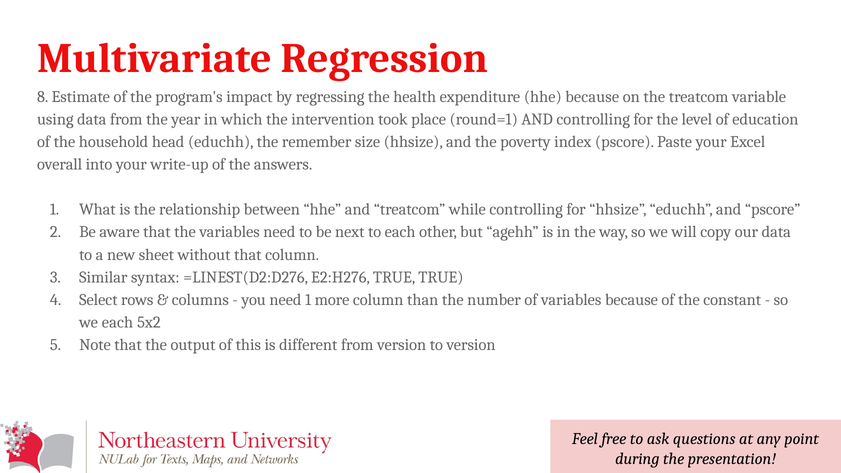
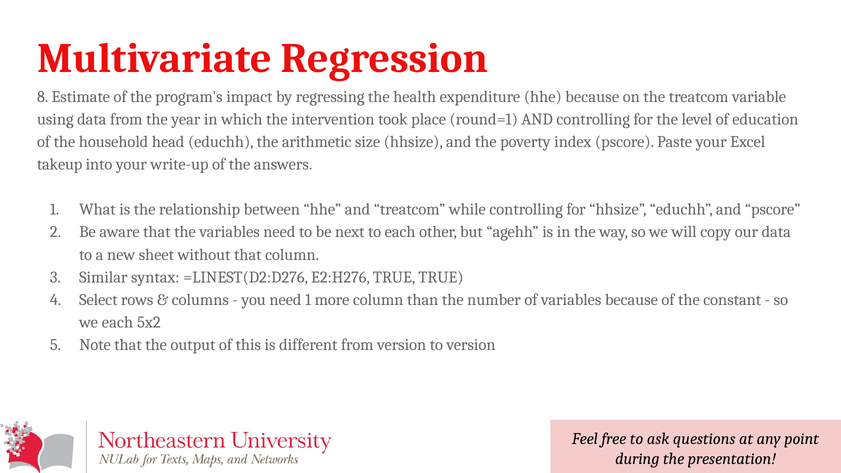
remember: remember -> arithmetic
overall: overall -> takeup
